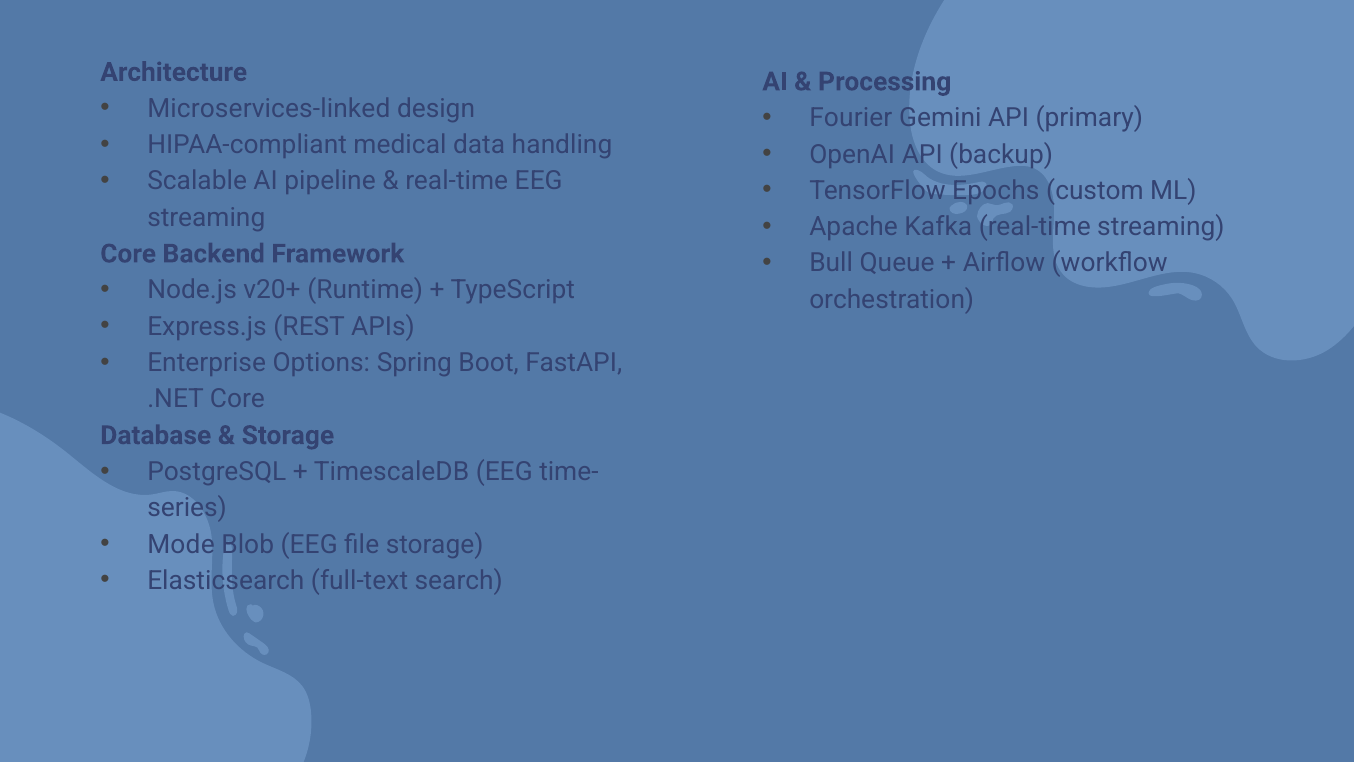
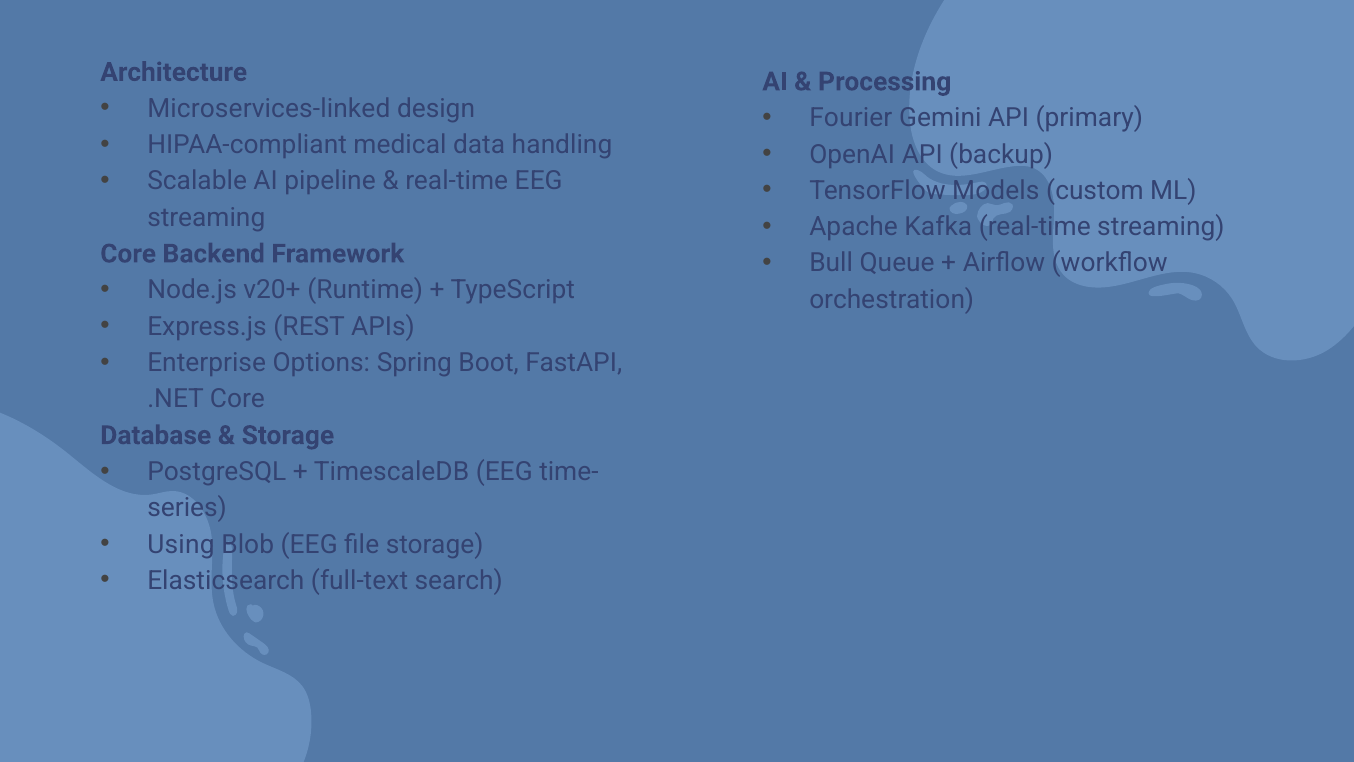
Epochs: Epochs -> Models
Mode: Mode -> Using
